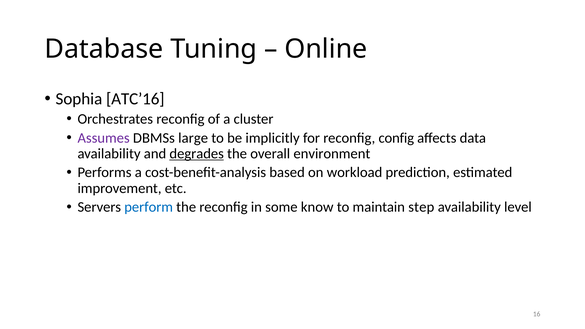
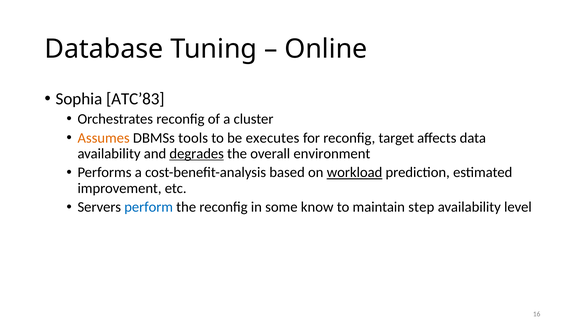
ATC’16: ATC’16 -> ATC’83
Assumes colour: purple -> orange
large: large -> tools
implicitly: implicitly -> executes
config: config -> target
workload underline: none -> present
